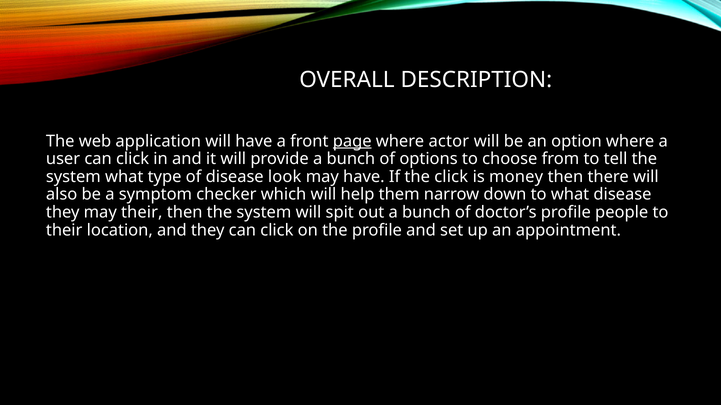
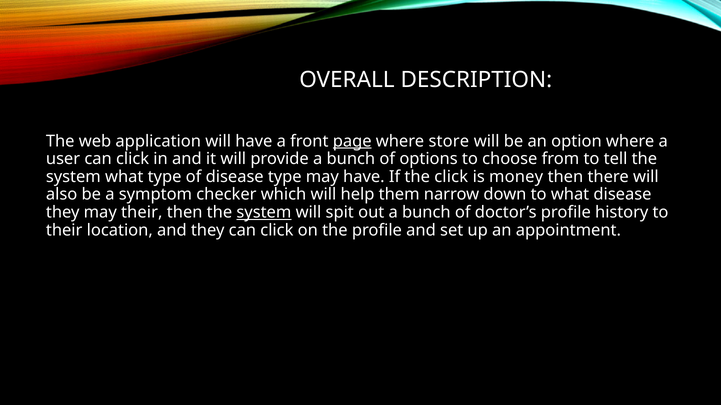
actor: actor -> store
disease look: look -> type
system at (264, 213) underline: none -> present
people: people -> history
